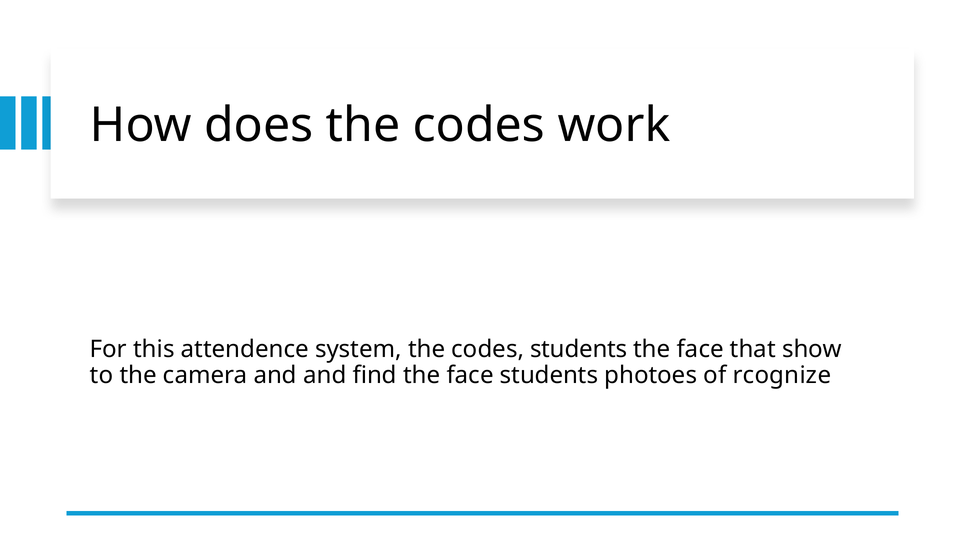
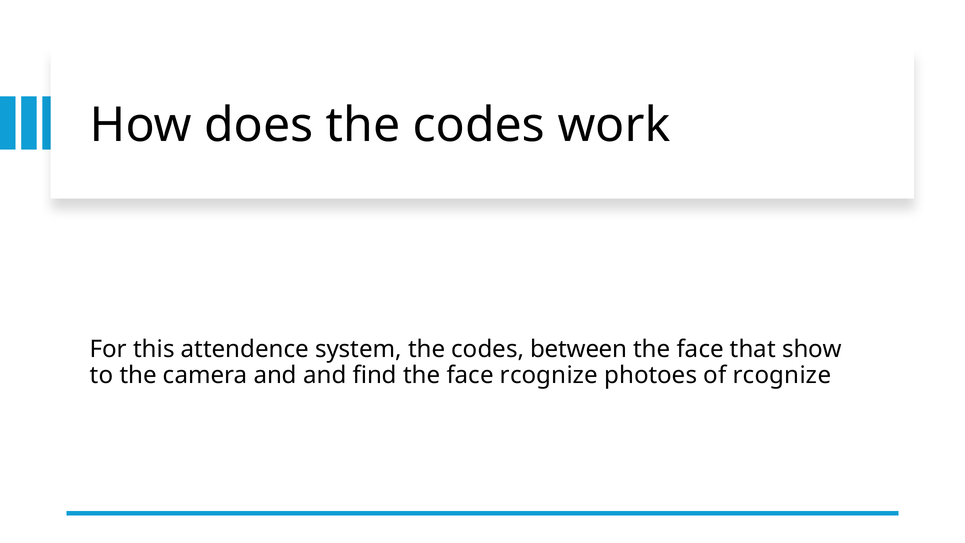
codes students: students -> between
face students: students -> rcognize
